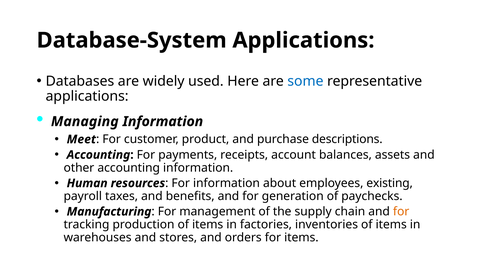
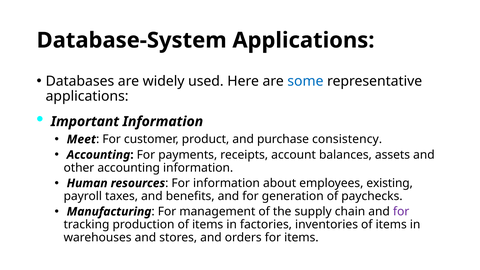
Managing: Managing -> Important
descriptions: descriptions -> consistency
for at (401, 212) colour: orange -> purple
